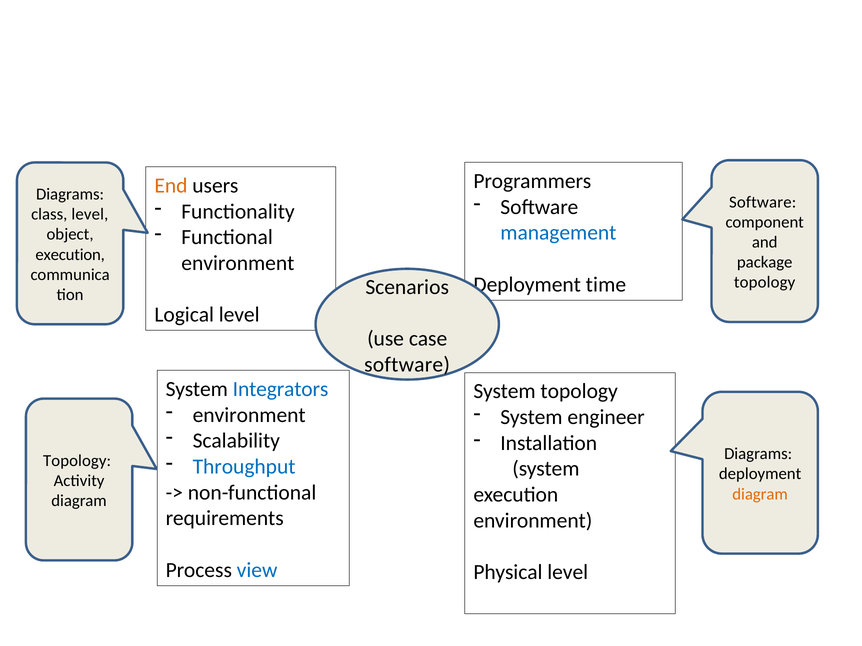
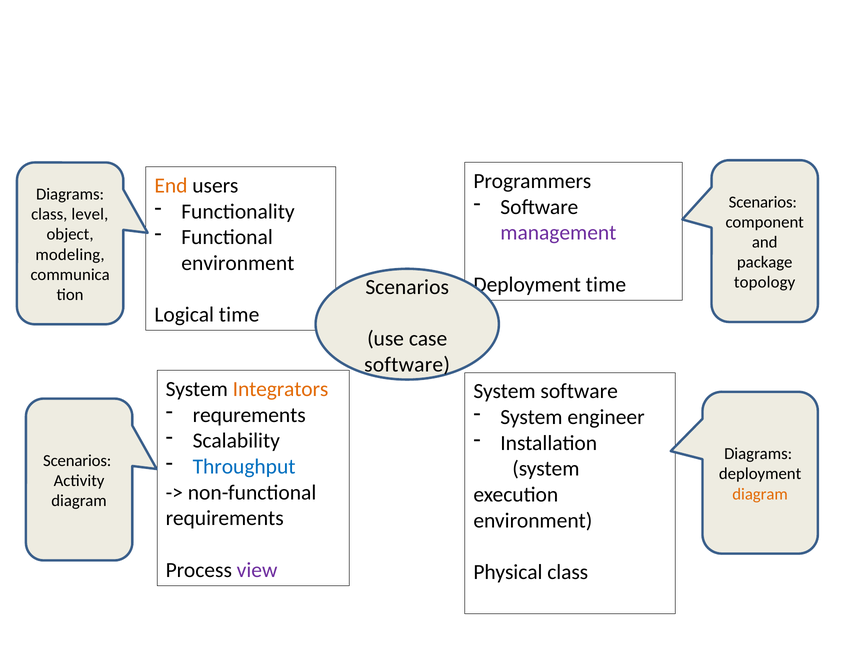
Software at (763, 202): Software -> Scenarios
management colour: blue -> purple
execution at (70, 255): execution -> modeling
Logical level: level -> time
Integrators colour: blue -> orange
System topology: topology -> software
environment at (249, 415): environment -> requrements
Topology at (77, 461): Topology -> Scenarios
view colour: blue -> purple
Physical level: level -> class
